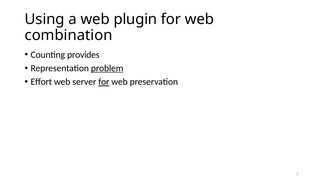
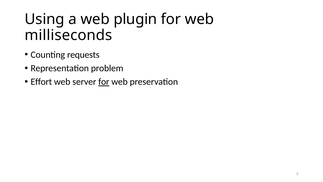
combination: combination -> milliseconds
provides: provides -> requests
problem underline: present -> none
